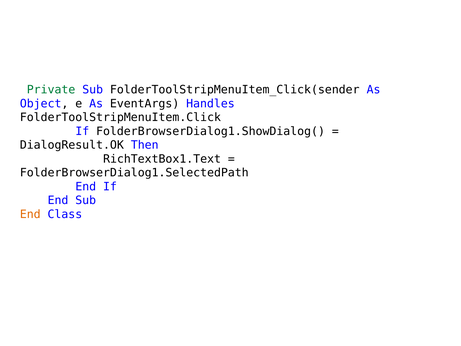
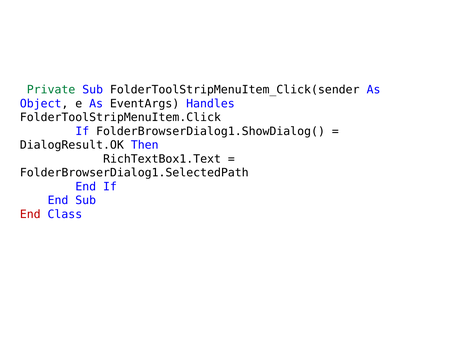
End at (30, 214) colour: orange -> red
